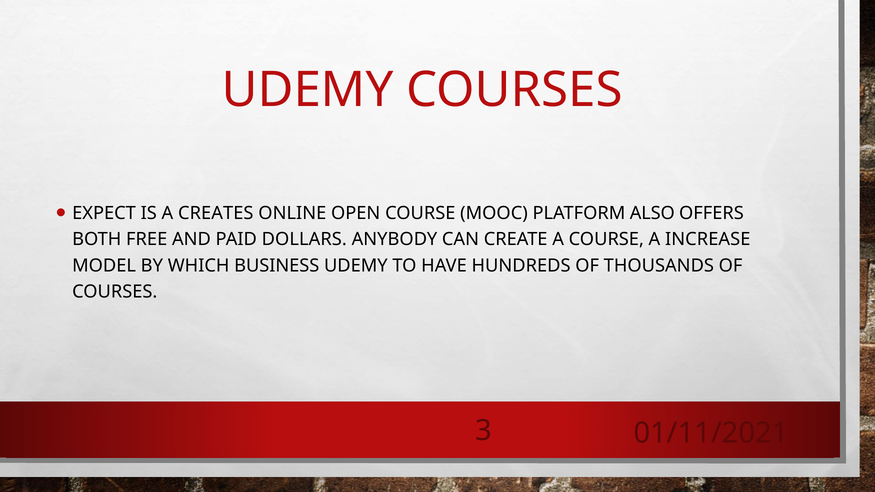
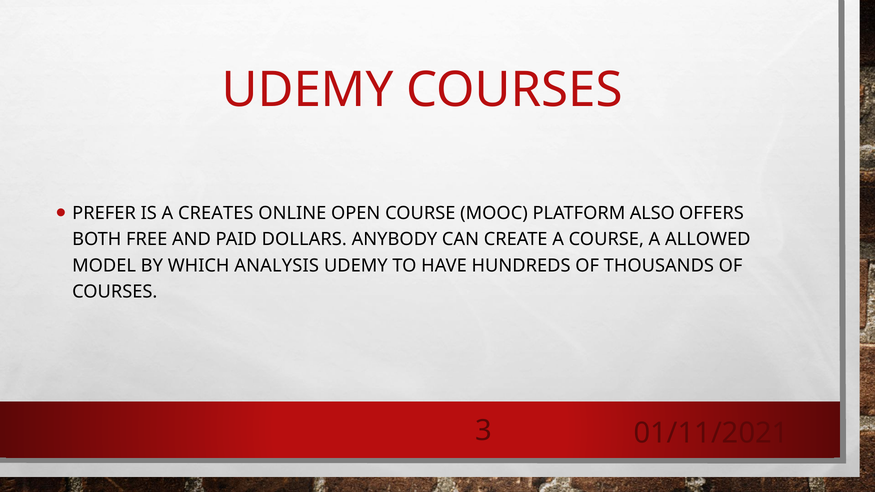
EXPECT: EXPECT -> PREFER
INCREASE: INCREASE -> ALLOWED
BUSINESS: BUSINESS -> ANALYSIS
